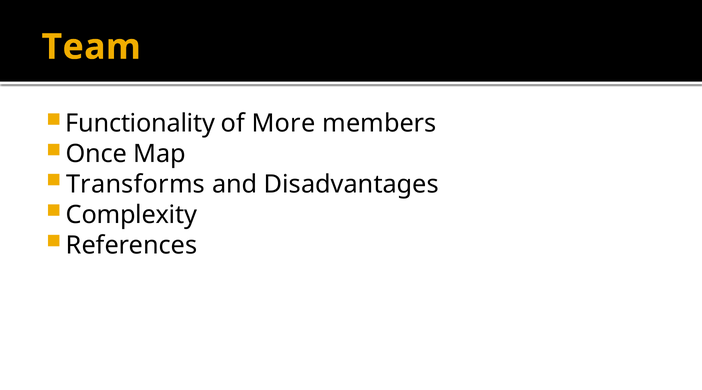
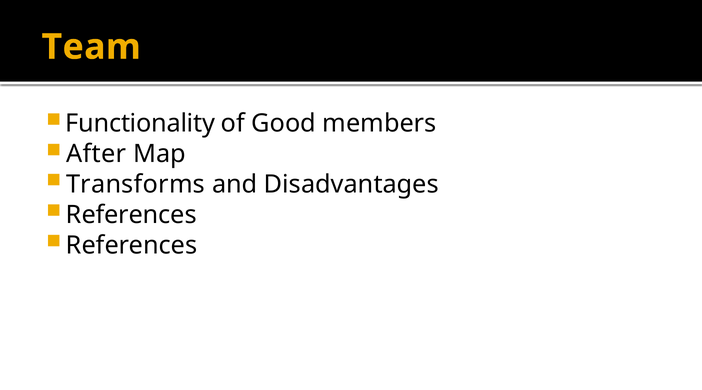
More: More -> Good
Once: Once -> After
Complexity at (131, 215): Complexity -> References
